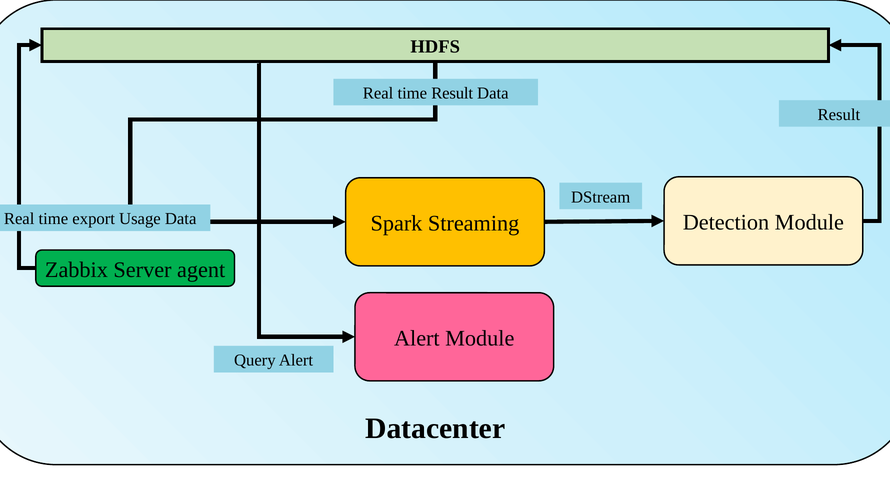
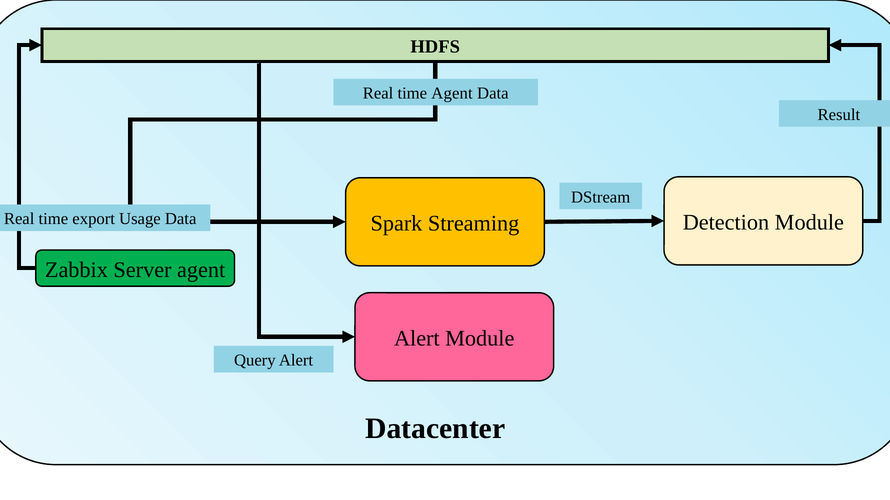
time Result: Result -> Agent
